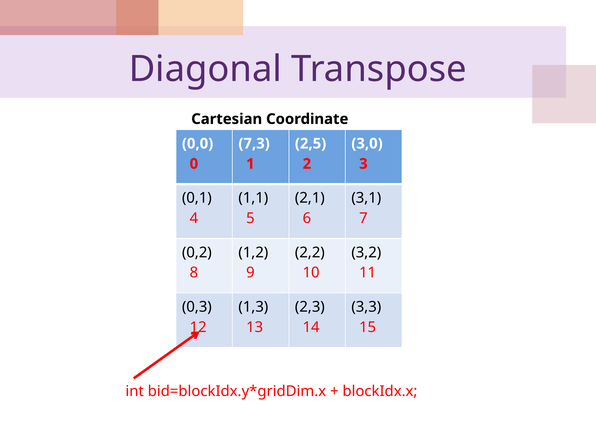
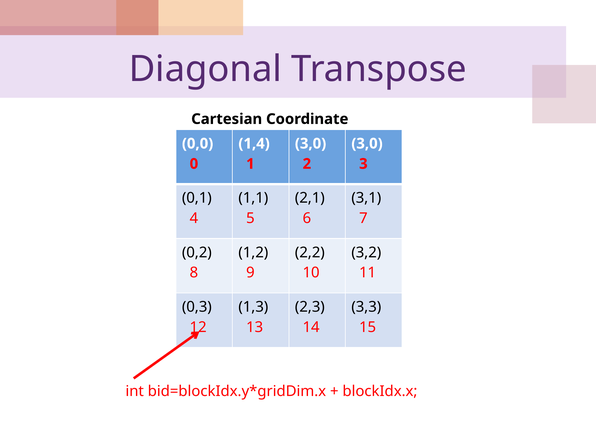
7,3: 7,3 -> 1,4
2,5 at (311, 144): 2,5 -> 3,0
